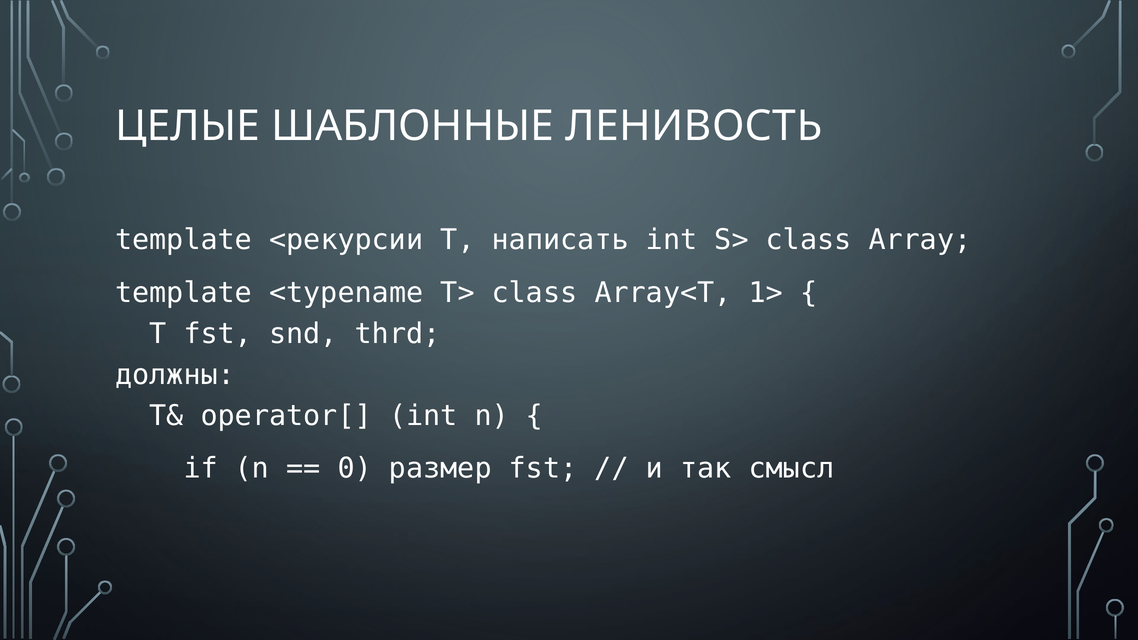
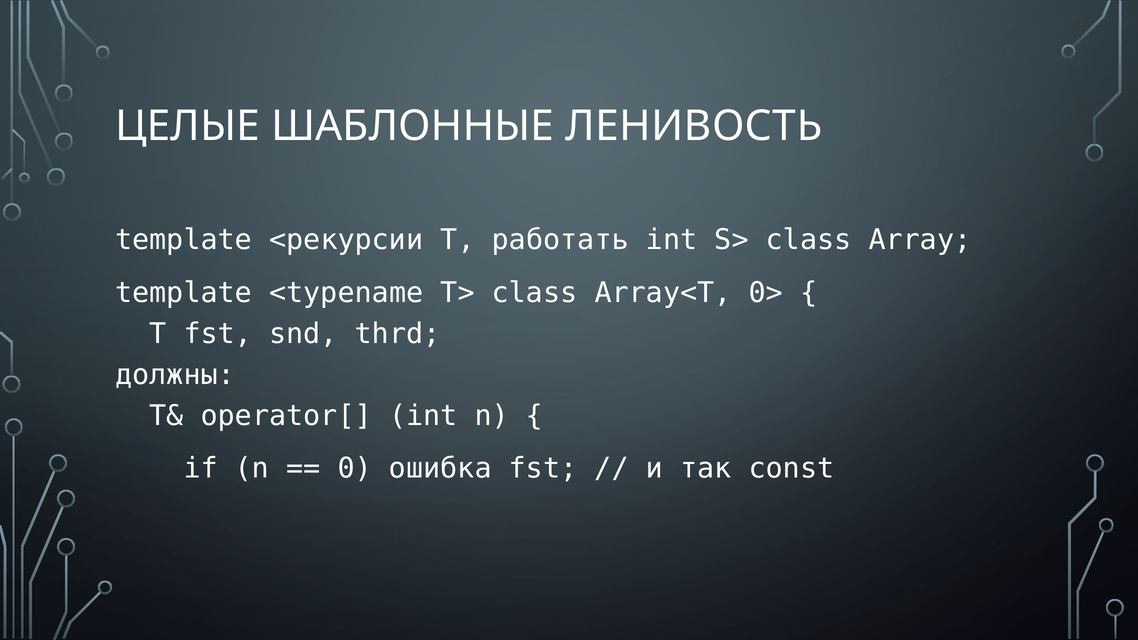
написать: написать -> работать
1>: 1> -> 0>
размер: размер -> ошибка
смысл: смысл -> const
